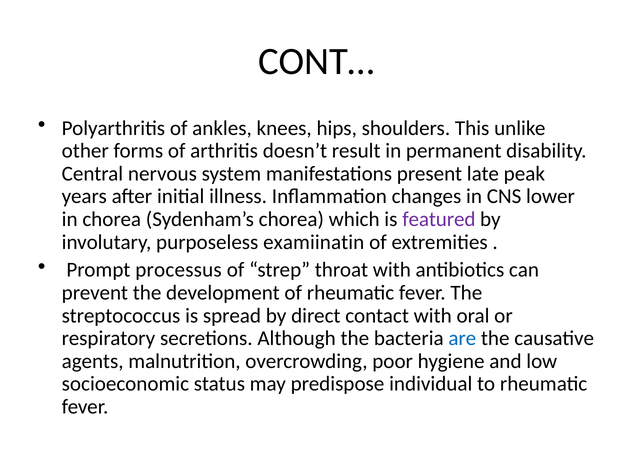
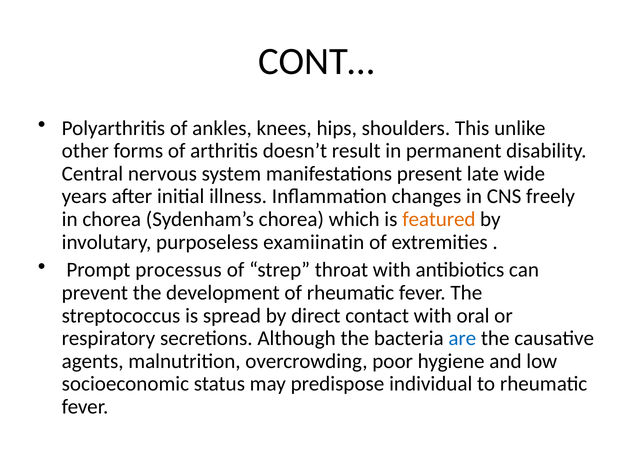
peak: peak -> wide
lower: lower -> freely
featured colour: purple -> orange
